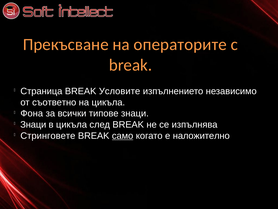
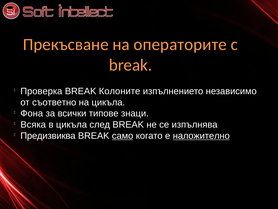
Страница: Страница -> Проверка
Условите: Условите -> Колоните
Знаци at (33, 124): Знаци -> Всяка
Стринговете: Стринговете -> Предизвиква
наложително underline: none -> present
